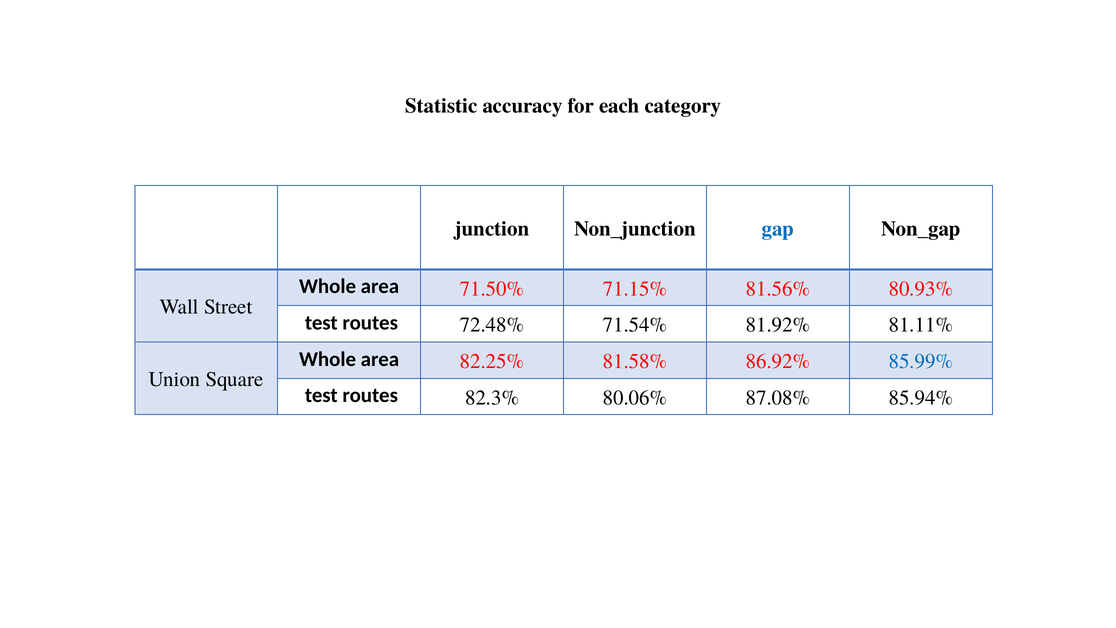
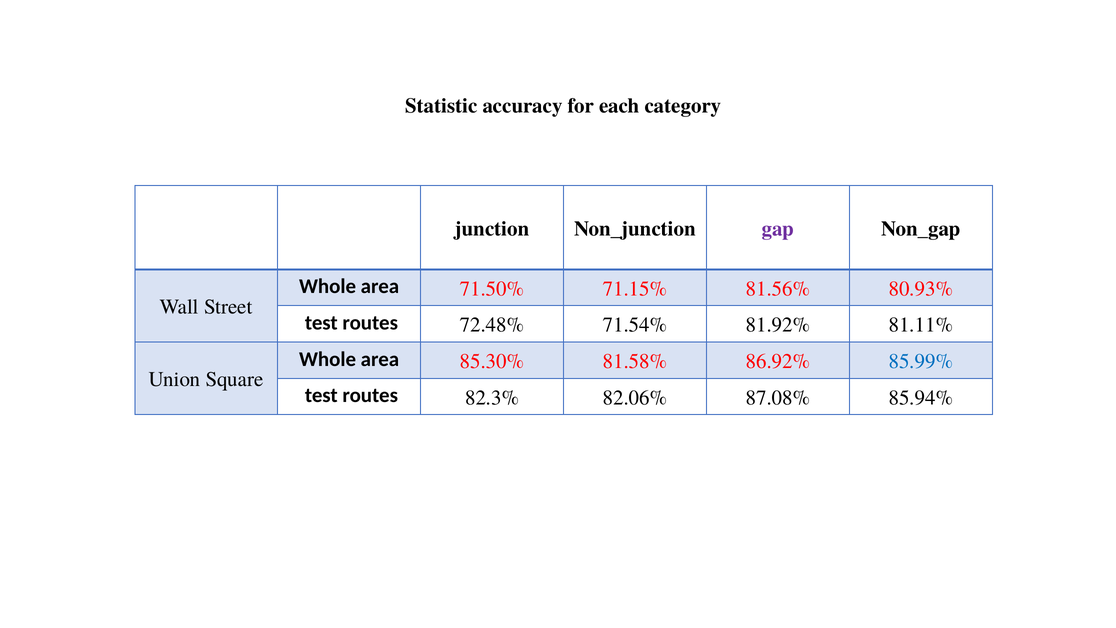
gap colour: blue -> purple
82.25%: 82.25% -> 85.30%
80.06%: 80.06% -> 82.06%
